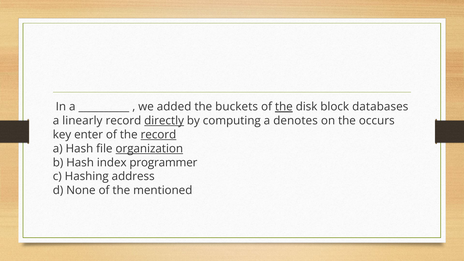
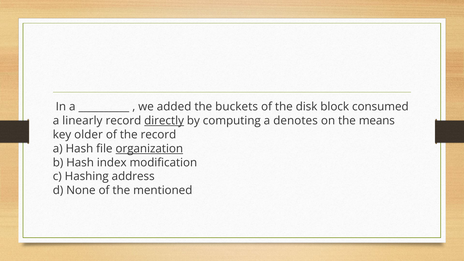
the at (284, 107) underline: present -> none
databases: databases -> consumed
occurs: occurs -> means
enter: enter -> older
record at (158, 135) underline: present -> none
programmer: programmer -> modification
